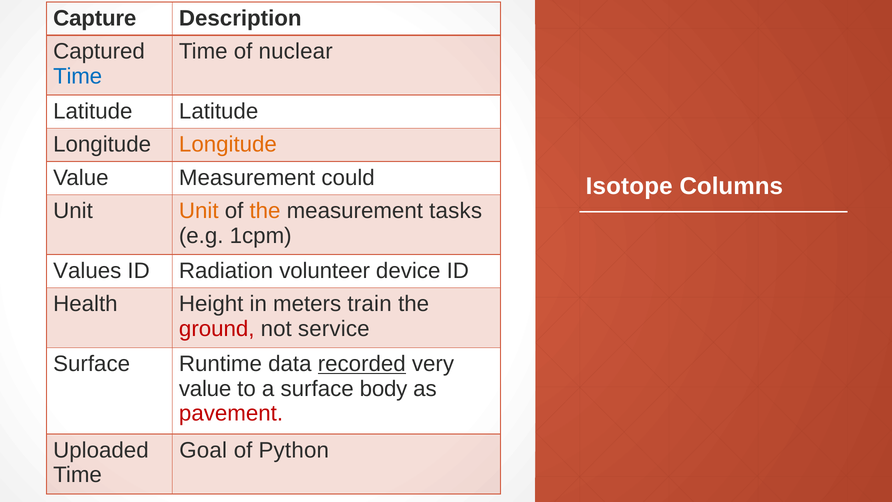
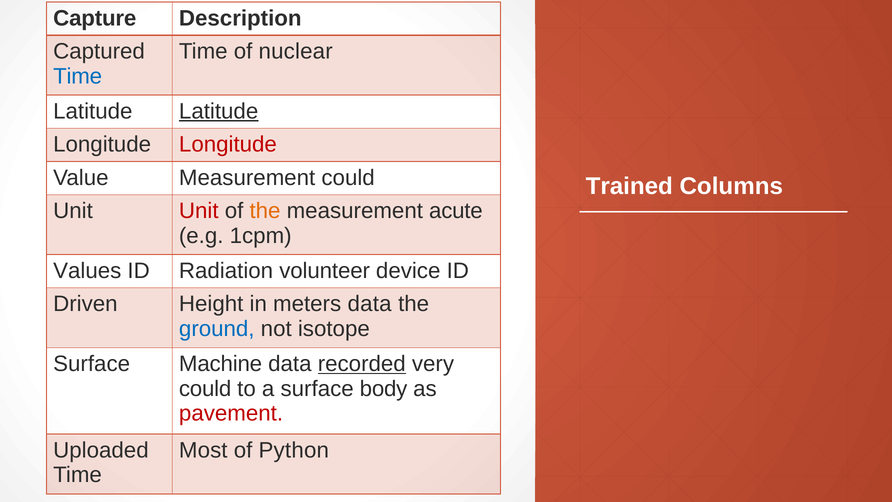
Latitude at (219, 111) underline: none -> present
Longitude at (228, 144) colour: orange -> red
Isotope: Isotope -> Trained
Unit at (199, 211) colour: orange -> red
tasks: tasks -> acute
Health: Health -> Driven
meters train: train -> data
ground colour: red -> blue
service: service -> isotope
Runtime: Runtime -> Machine
value at (205, 389): value -> could
Goal: Goal -> Most
